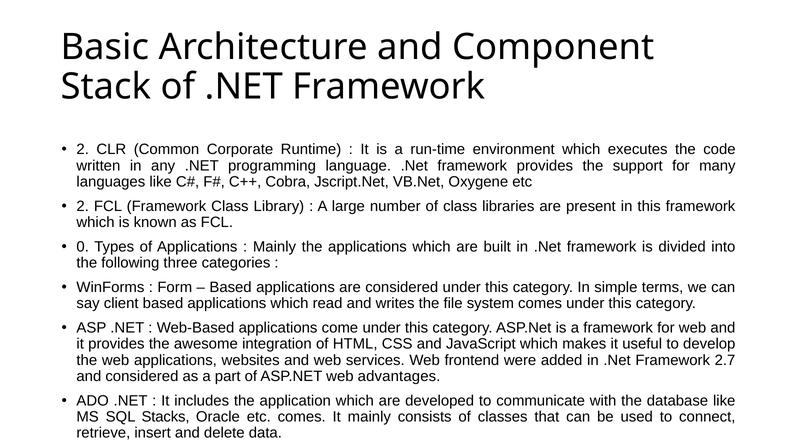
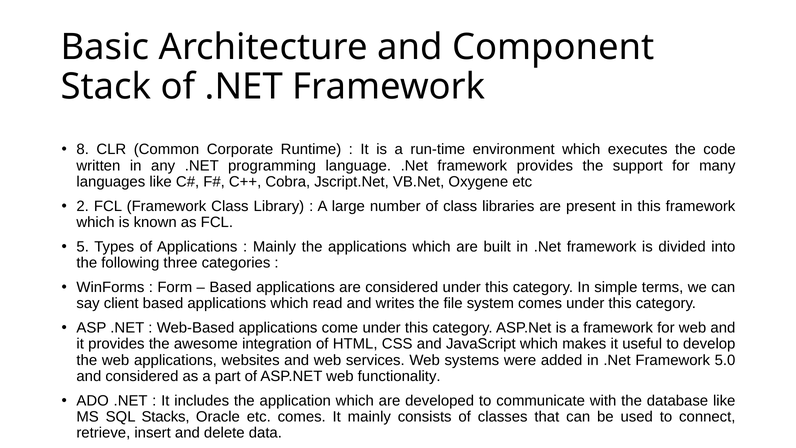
2 at (83, 149): 2 -> 8
0: 0 -> 5
frontend: frontend -> systems
2.7: 2.7 -> 5.0
advantages: advantages -> functionality
